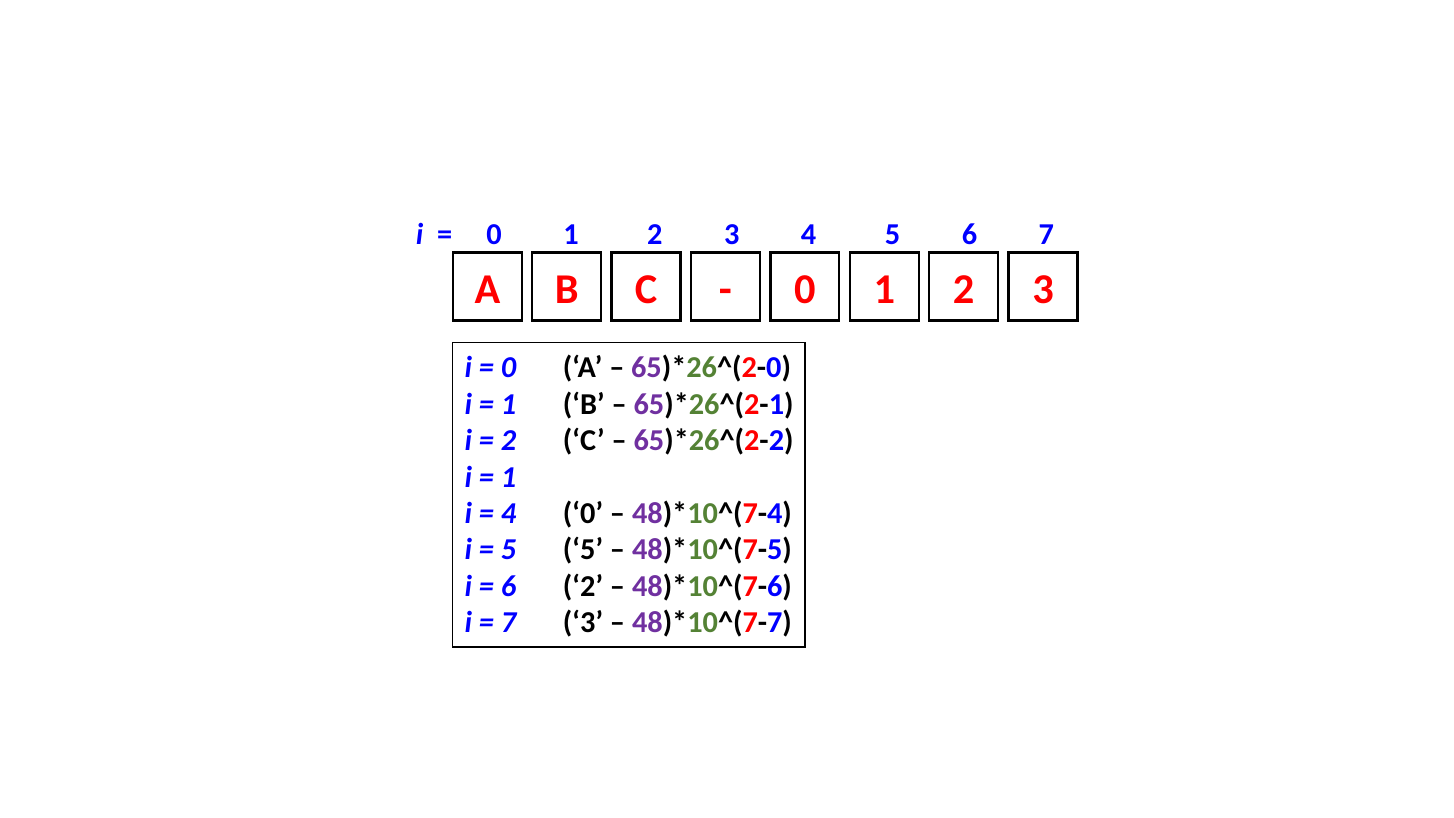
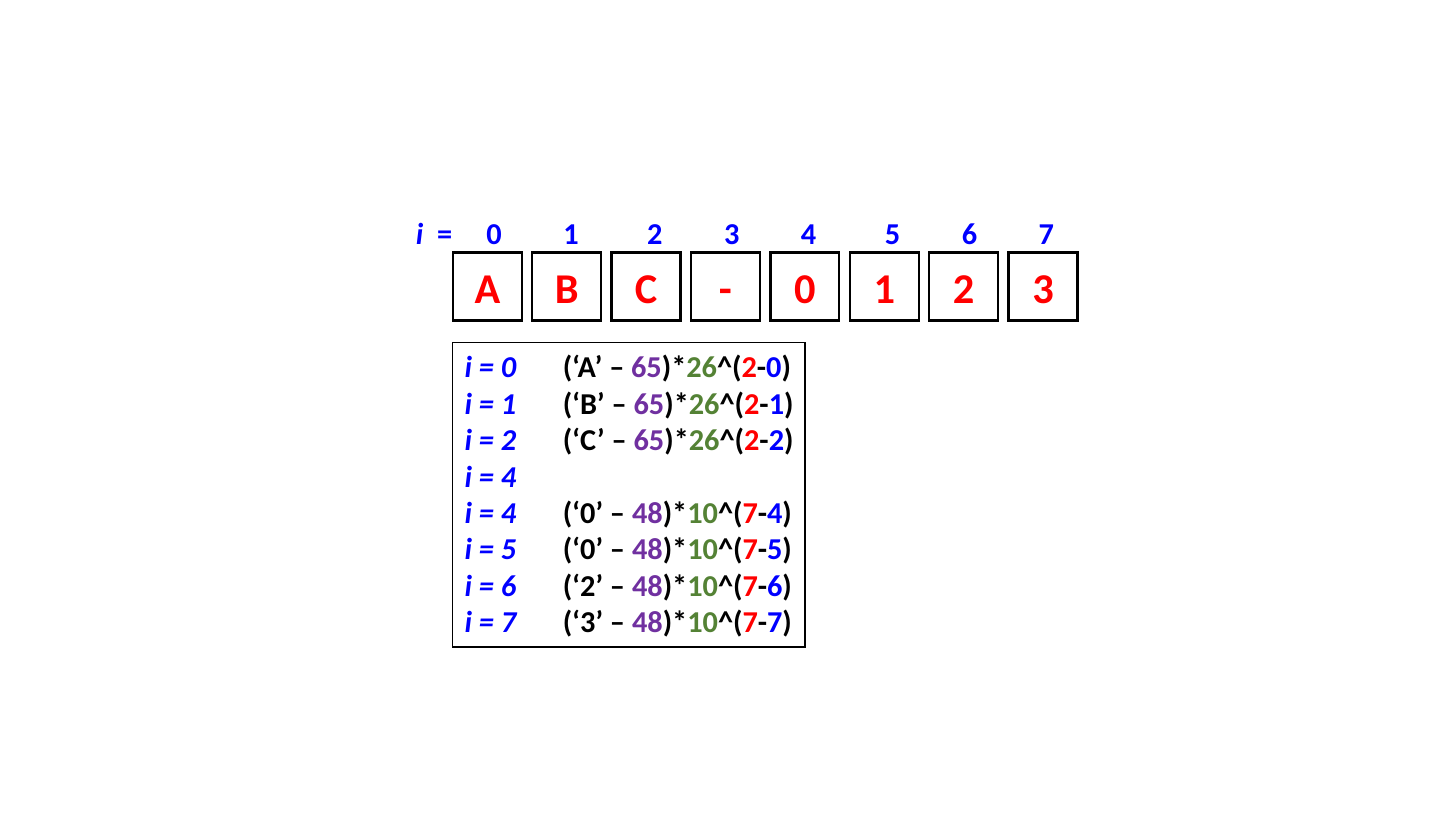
1 at (508, 477): 1 -> 4
5 at (583, 550): 5 -> 0
